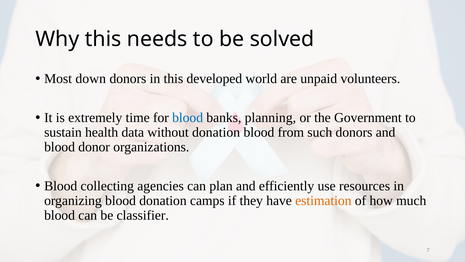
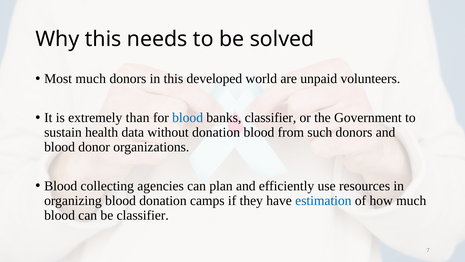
Most down: down -> much
time: time -> than
banks planning: planning -> classifier
estimation colour: orange -> blue
